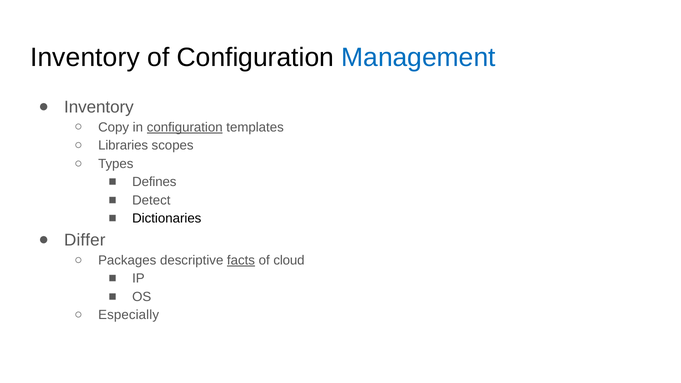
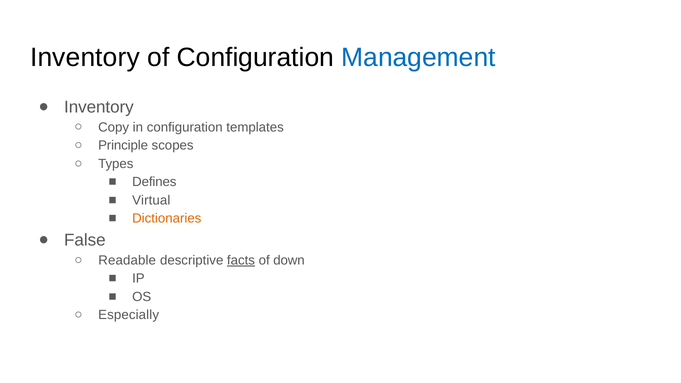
configuration at (185, 127) underline: present -> none
Libraries: Libraries -> Principle
Detect: Detect -> Virtual
Dictionaries colour: black -> orange
Differ: Differ -> False
Packages: Packages -> Readable
cloud: cloud -> down
